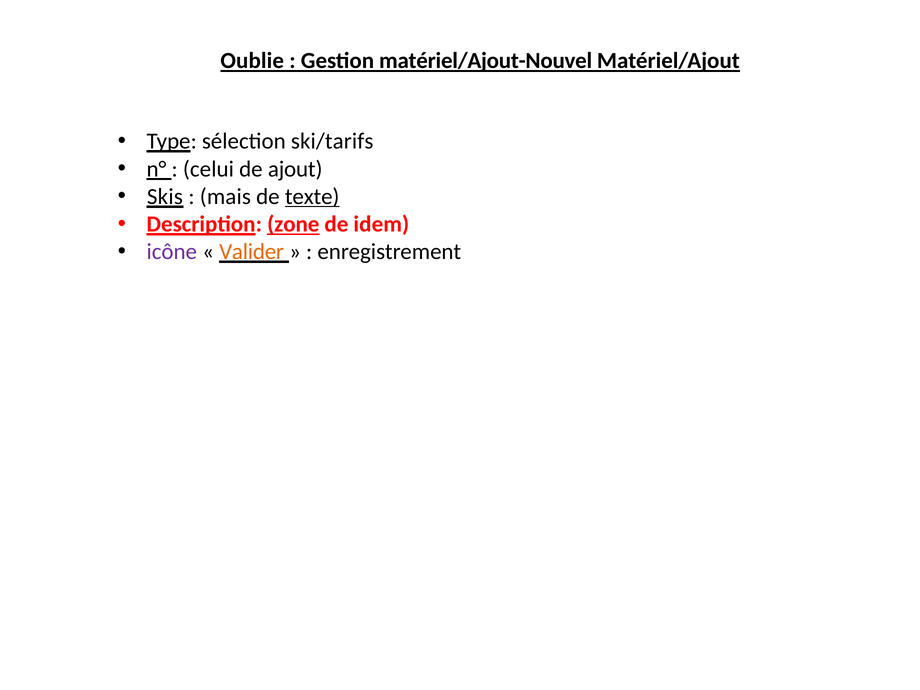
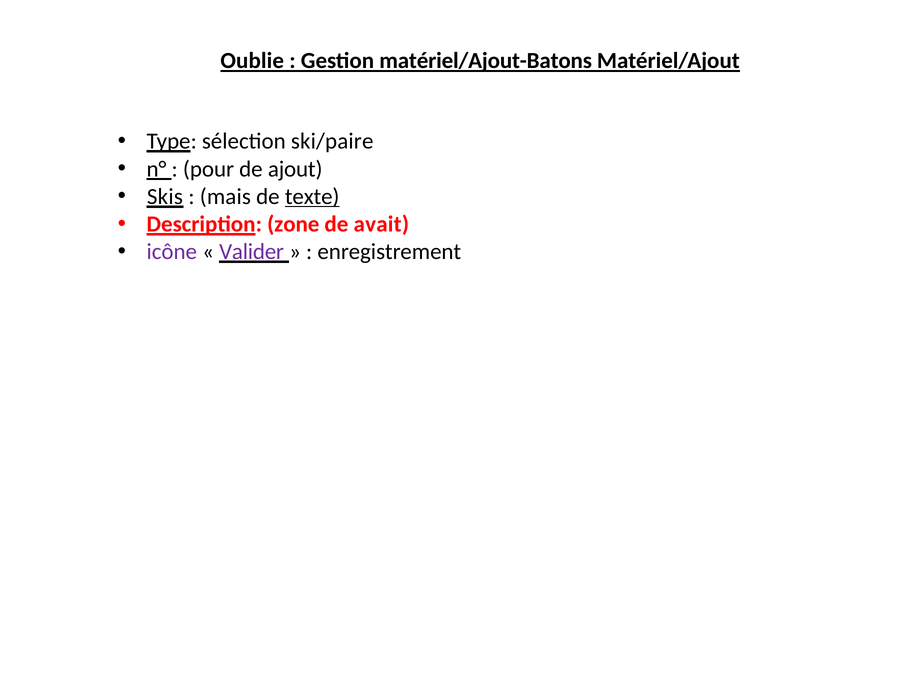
matériel/Ajout-Nouvel: matériel/Ajout-Nouvel -> matériel/Ajout-Batons
ski/tarifs: ski/tarifs -> ski/paire
celui: celui -> pour
zone underline: present -> none
idem: idem -> avait
Valider colour: orange -> purple
